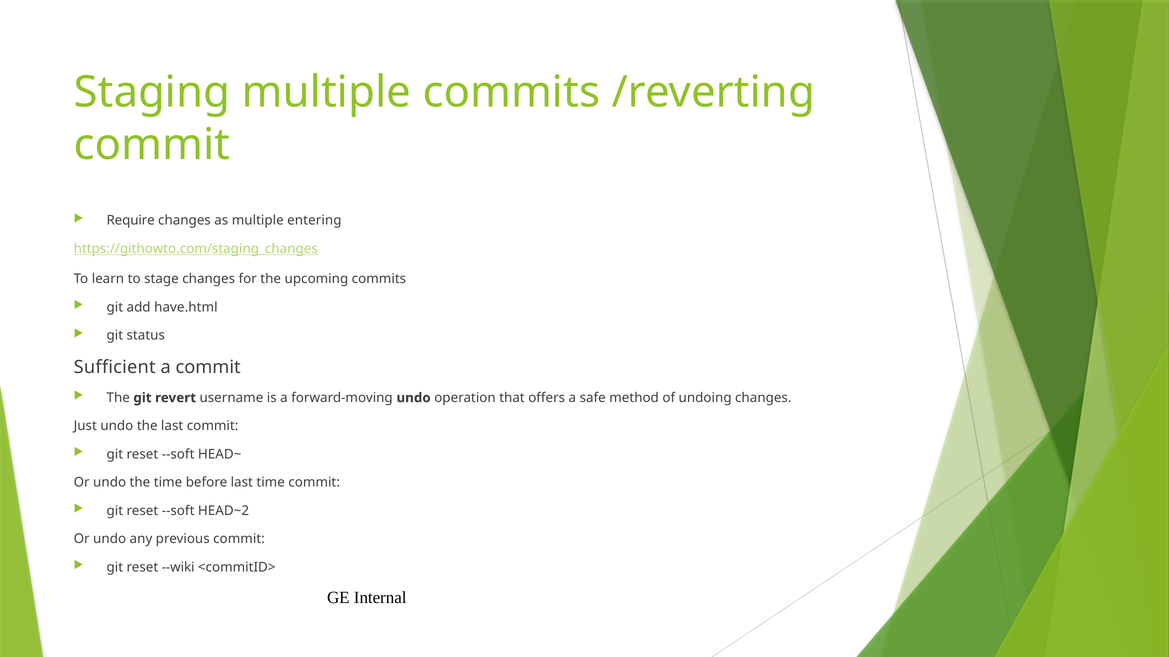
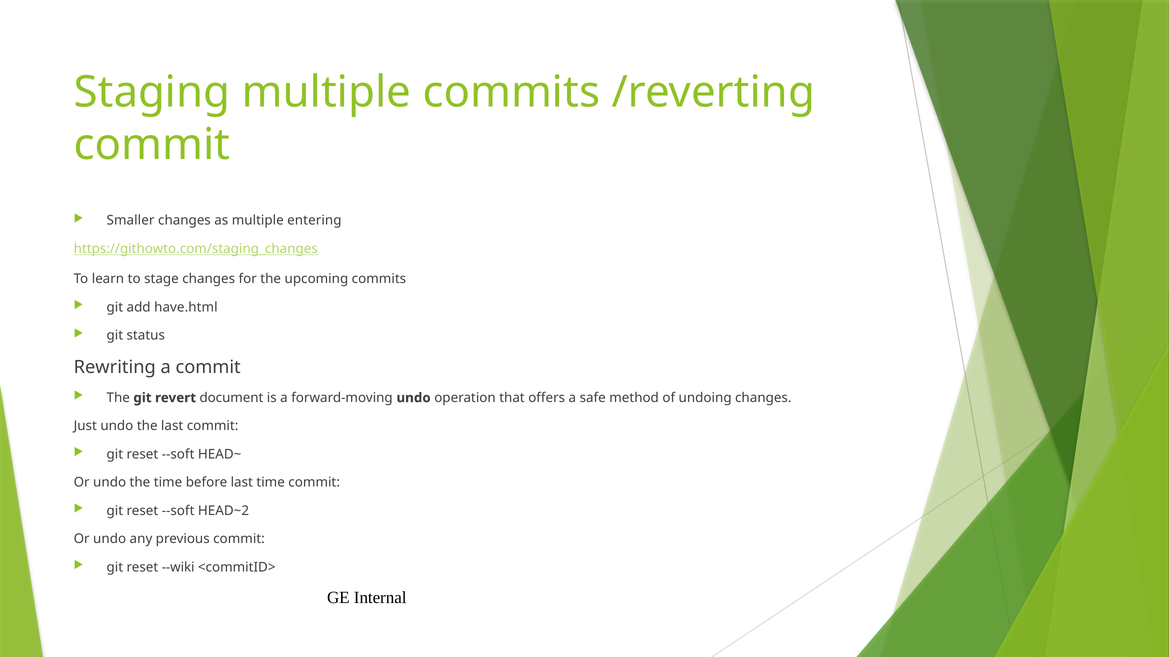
Require: Require -> Smaller
Sufficient: Sufficient -> Rewriting
username: username -> document
